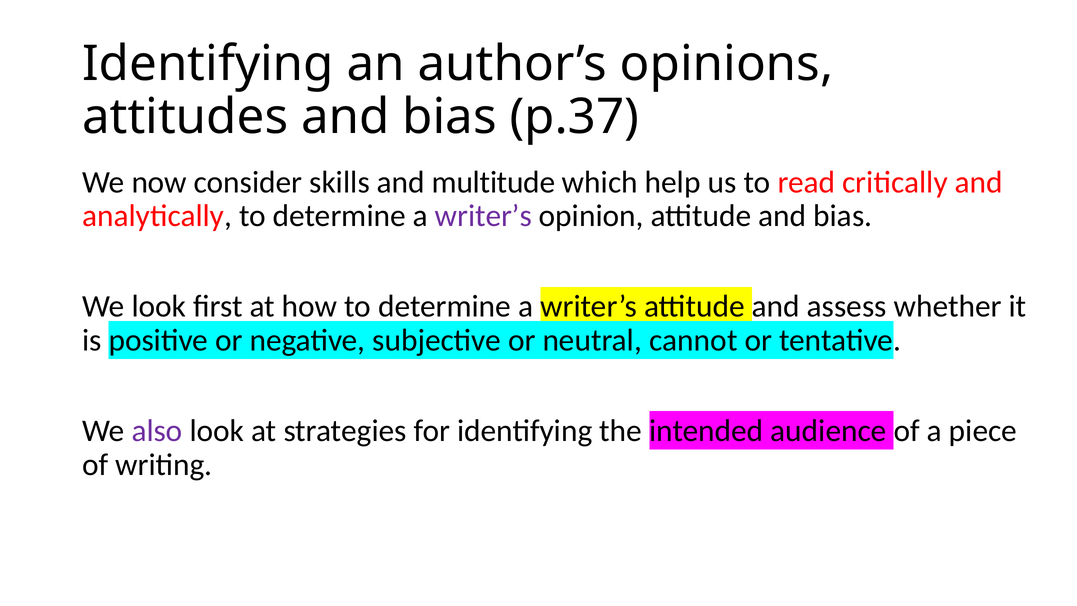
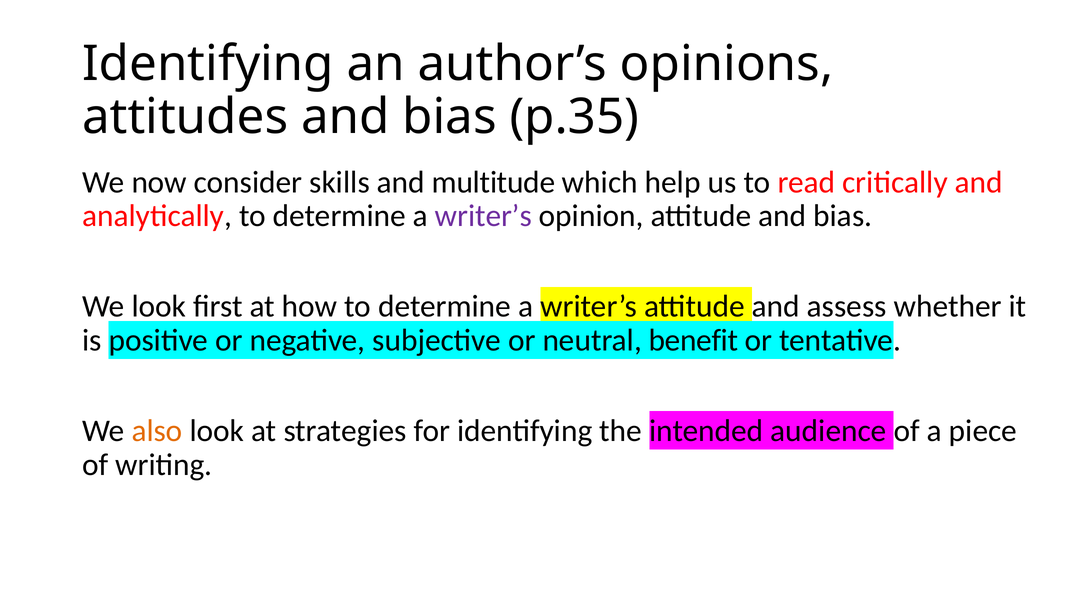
p.37: p.37 -> p.35
cannot: cannot -> benefit
also colour: purple -> orange
